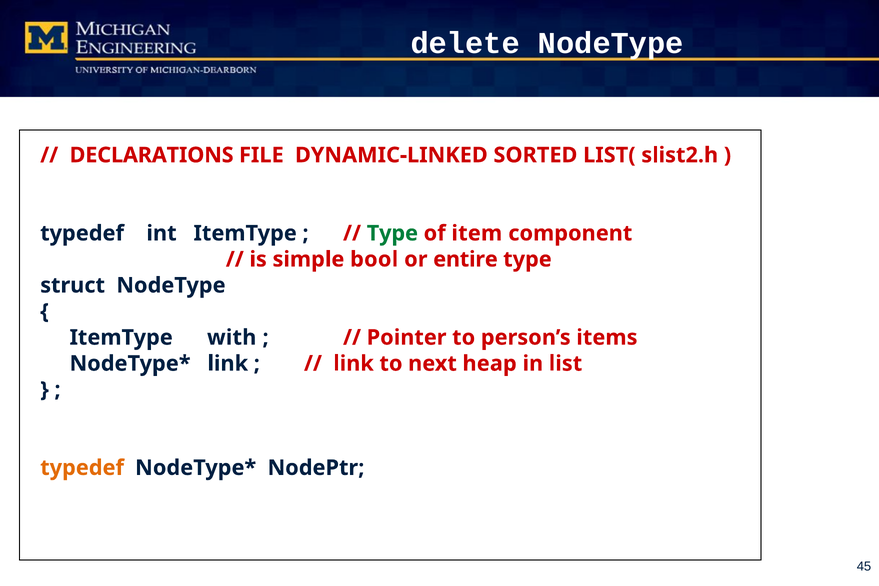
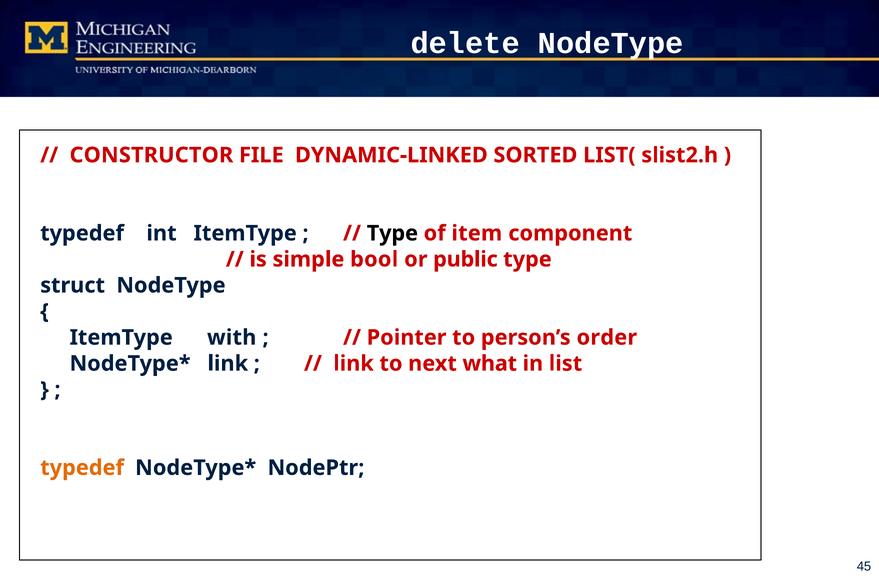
DECLARATIONS: DECLARATIONS -> CONSTRUCTOR
Type at (392, 233) colour: green -> black
entire: entire -> public
items: items -> order
heap: heap -> what
